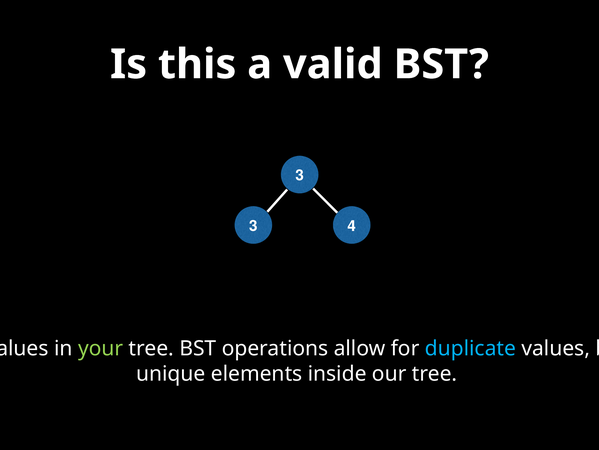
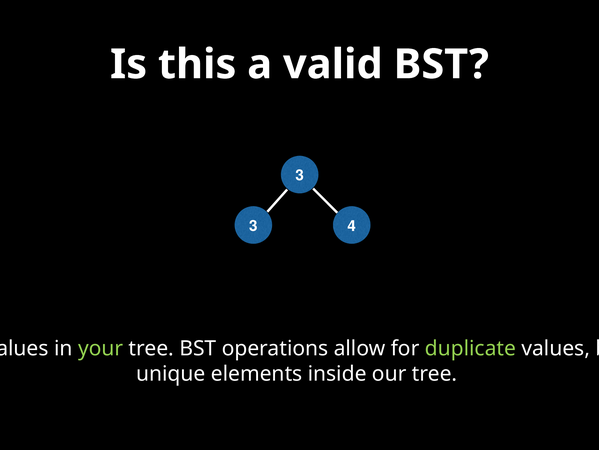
duplicate at (470, 348) colour: light blue -> light green
